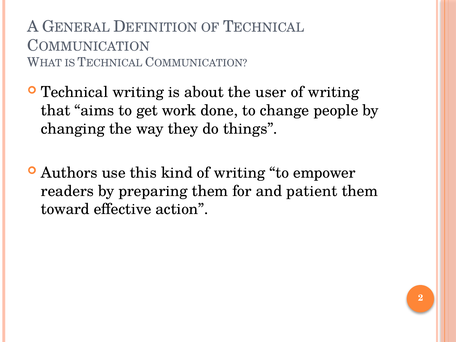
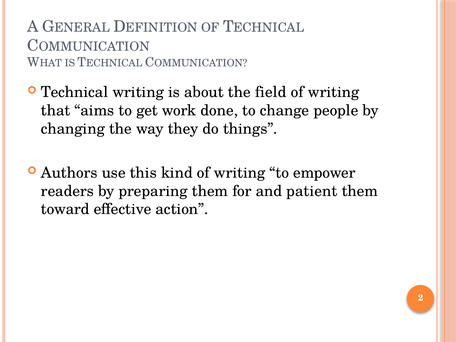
user: user -> field
